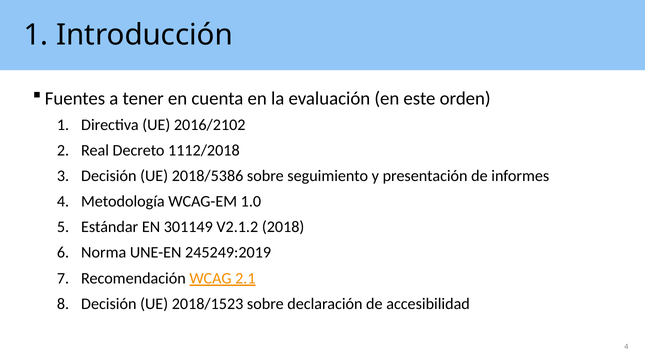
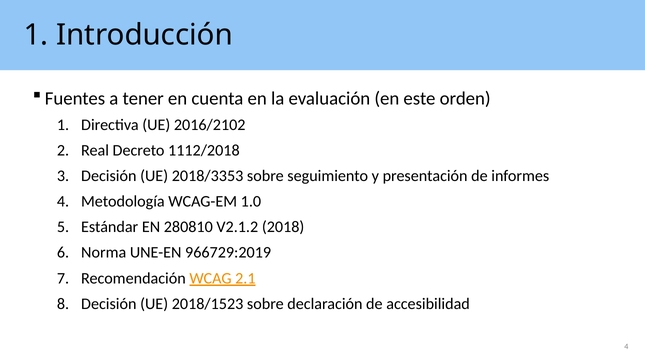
2018/5386: 2018/5386 -> 2018/3353
301149: 301149 -> 280810
245249:2019: 245249:2019 -> 966729:2019
